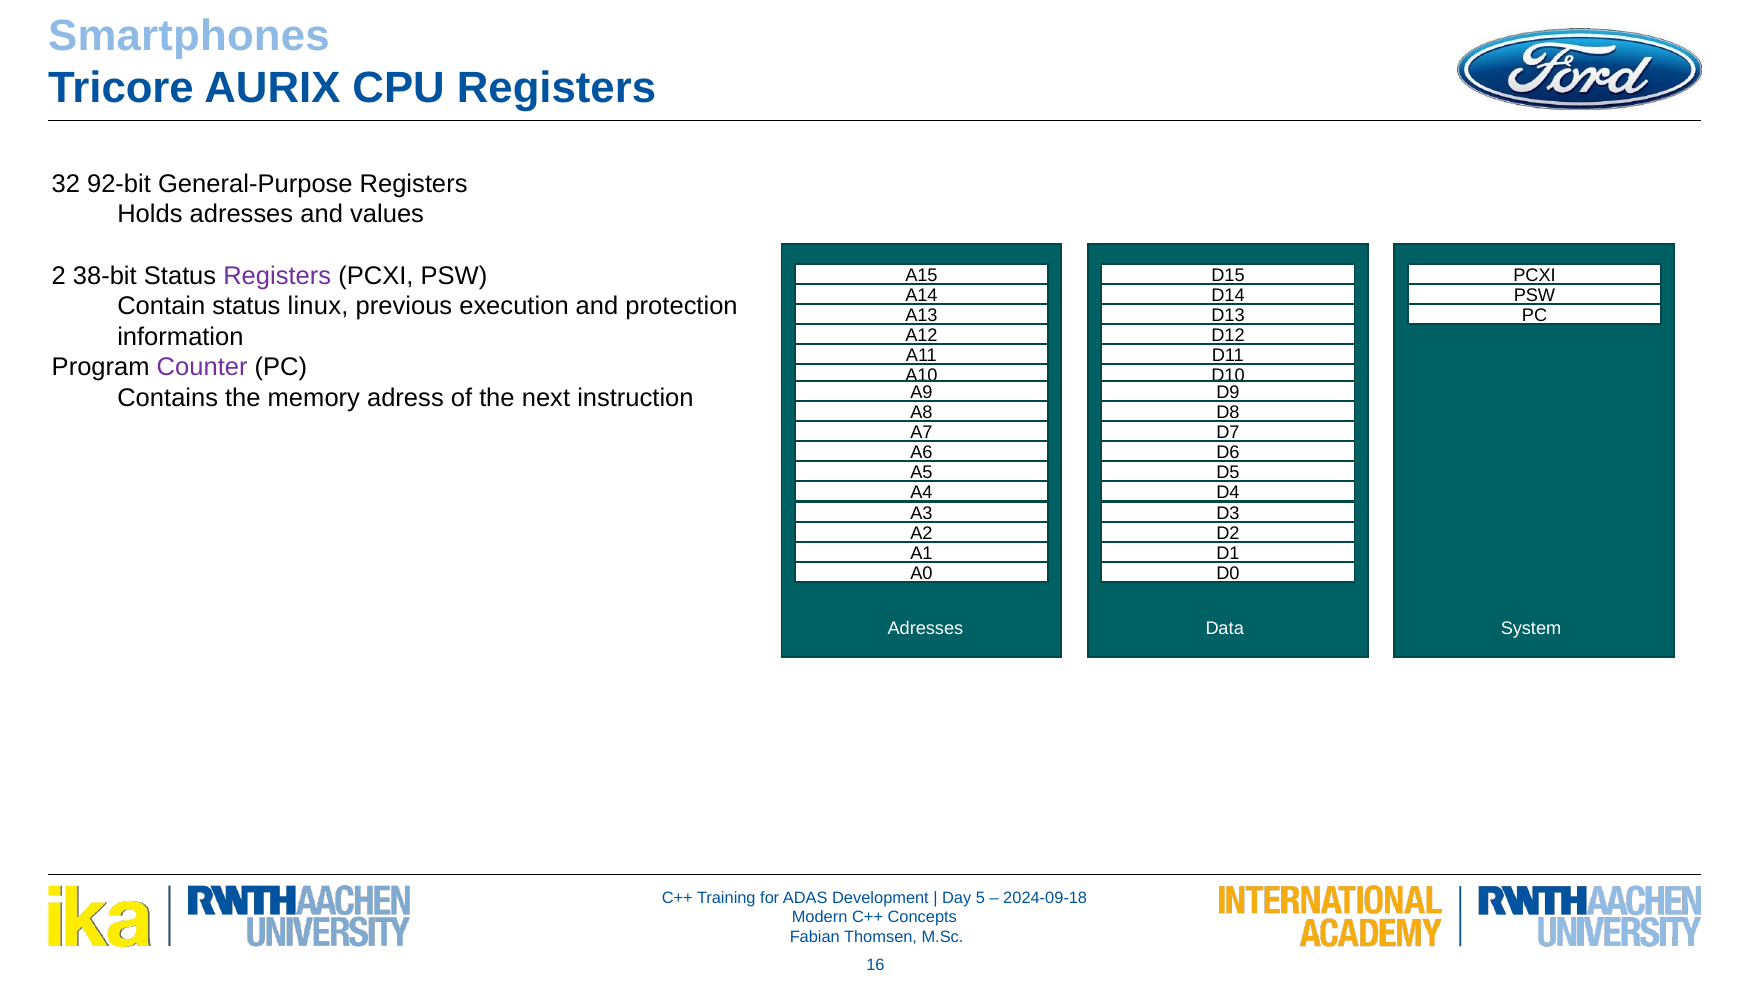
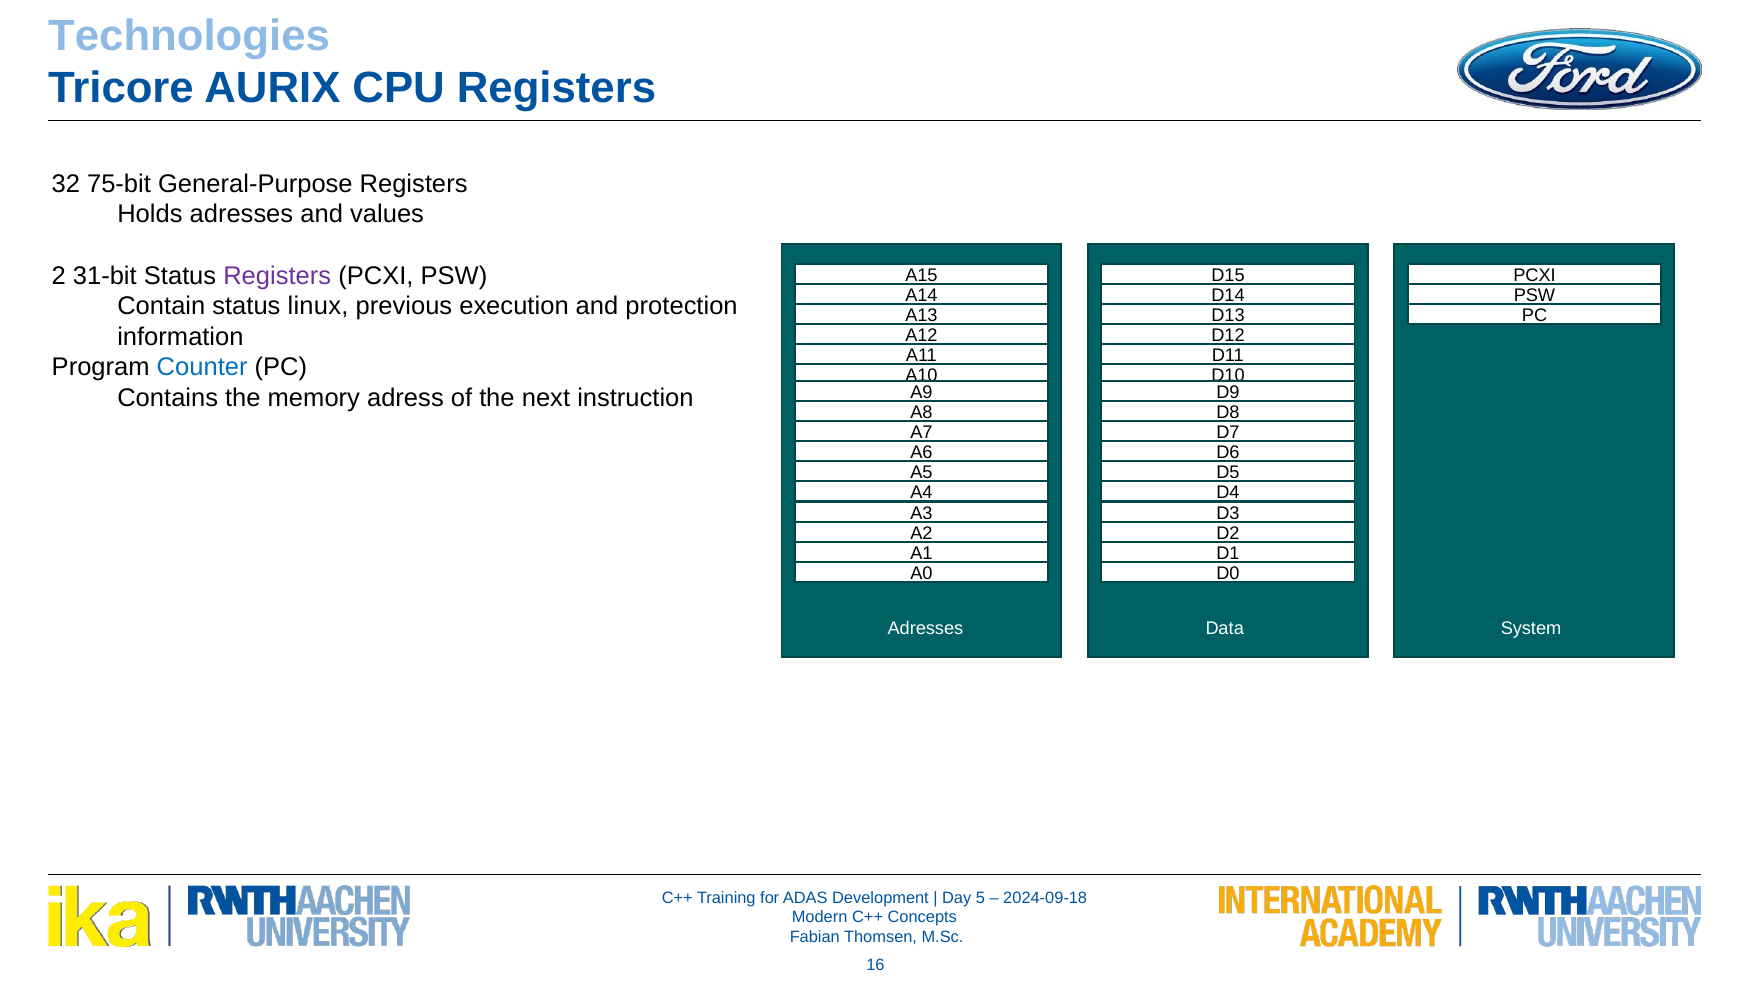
Smartphones: Smartphones -> Technologies
92-bit: 92-bit -> 75-bit
38-bit: 38-bit -> 31-bit
Counter colour: purple -> blue
